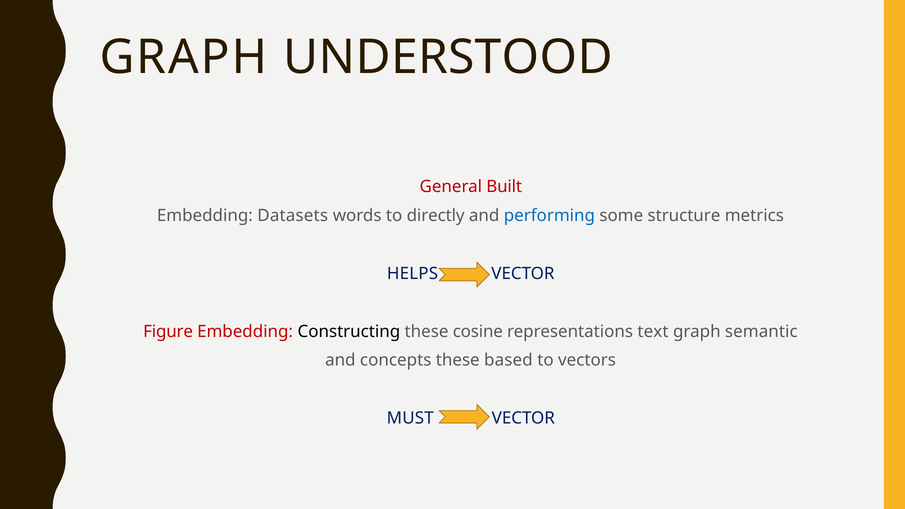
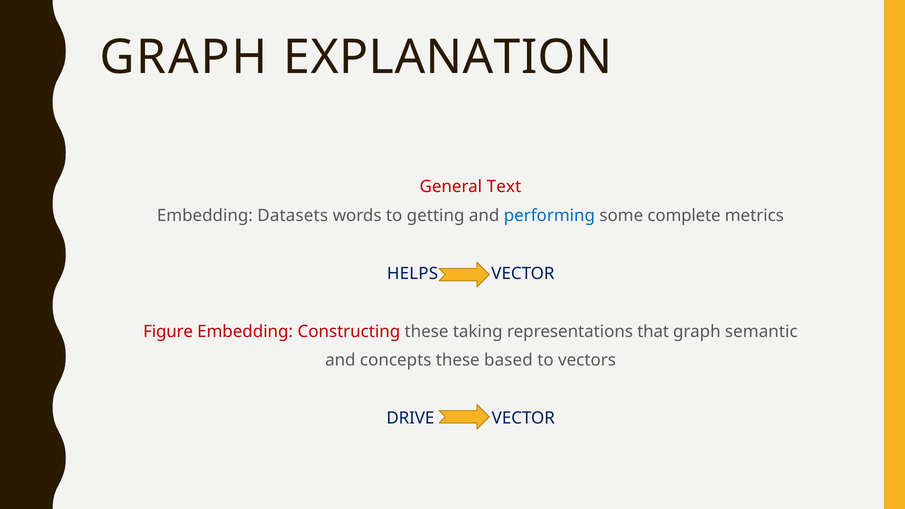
UNDERSTOOD: UNDERSTOOD -> EXPLANATION
Built: Built -> Text
directly: directly -> getting
structure: structure -> complete
Constructing colour: black -> red
cosine: cosine -> taking
text: text -> that
MUST: MUST -> DRIVE
